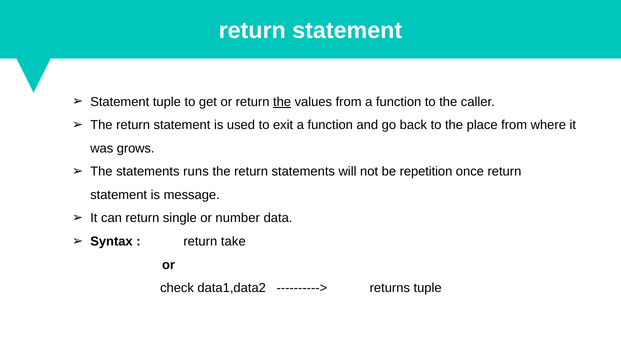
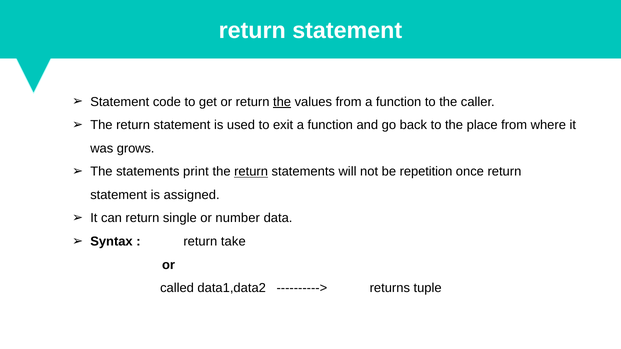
Statement tuple: tuple -> code
runs: runs -> print
return at (251, 172) underline: none -> present
message: message -> assigned
check: check -> called
